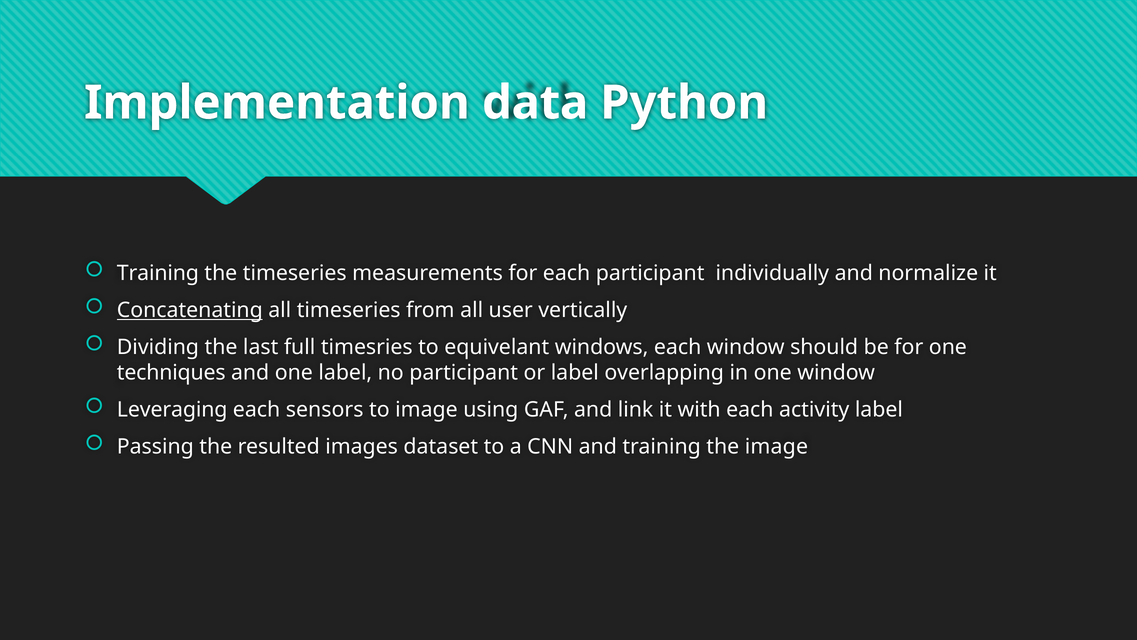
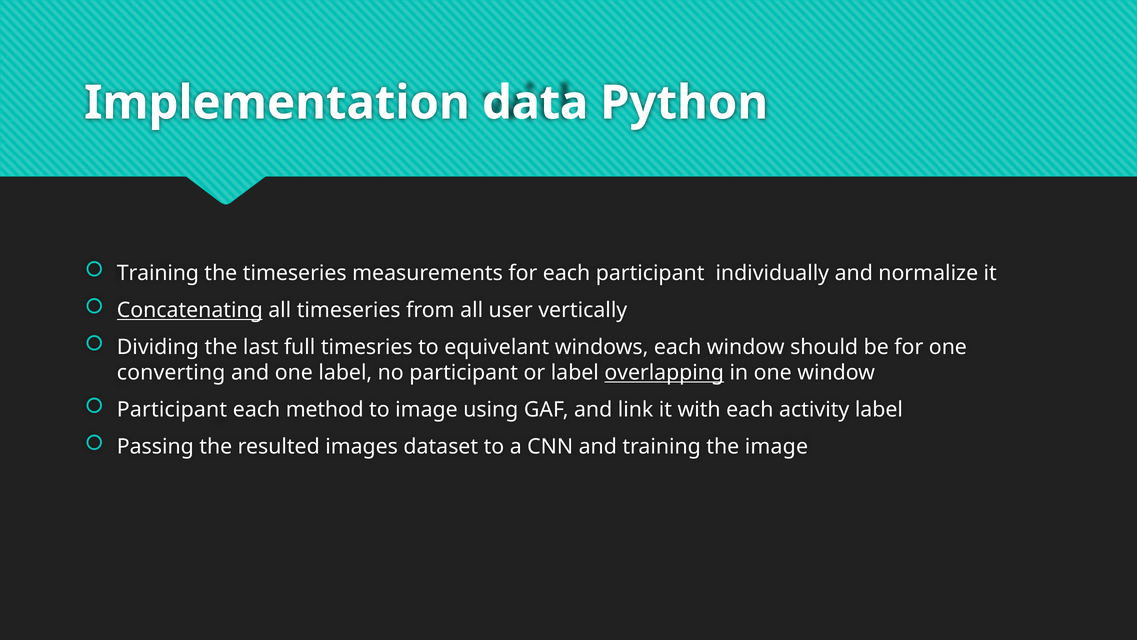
techniques: techniques -> converting
overlapping underline: none -> present
Leveraging at (172, 410): Leveraging -> Participant
sensors: sensors -> method
